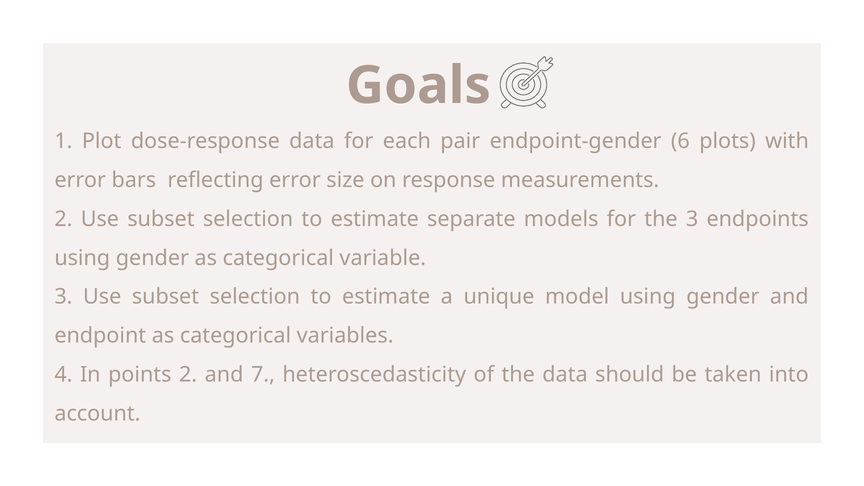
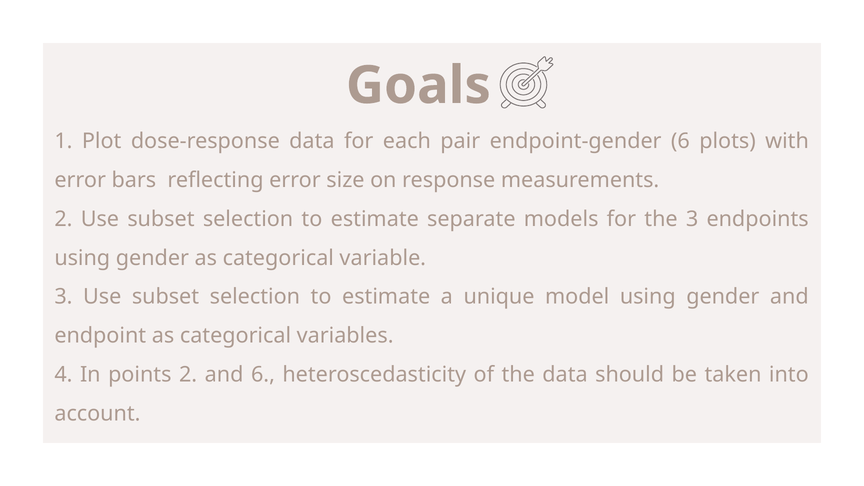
and 7: 7 -> 6
